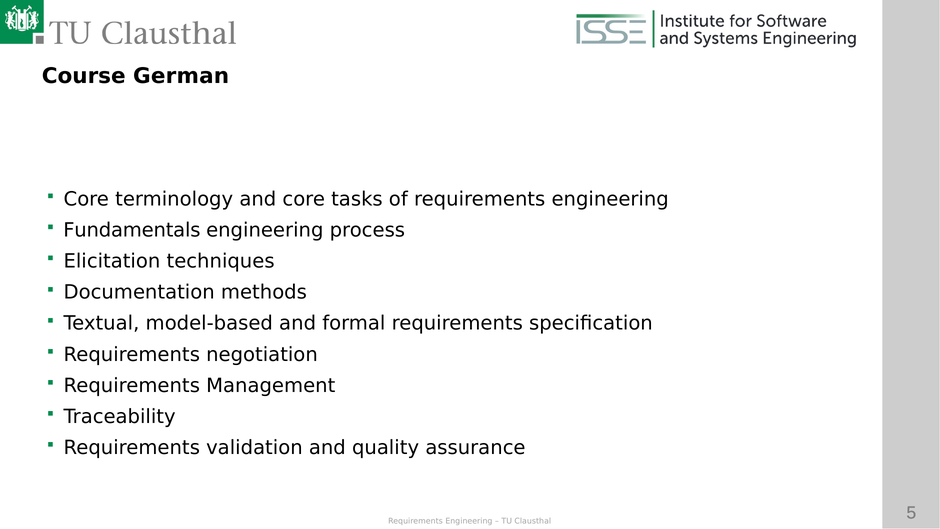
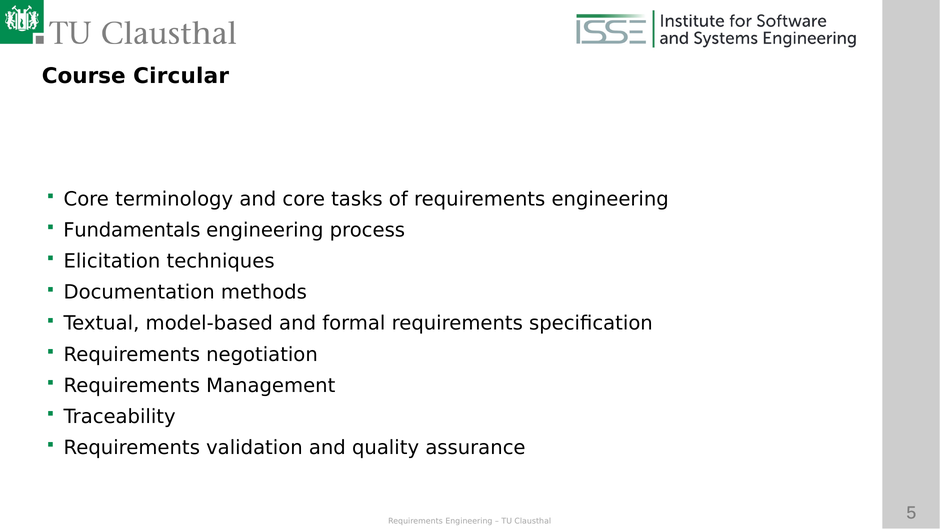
German: German -> Circular
